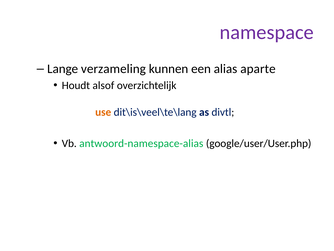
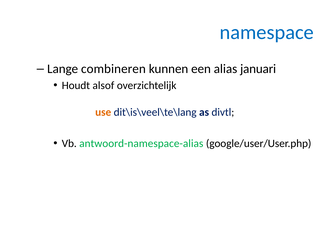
namespace colour: purple -> blue
verzameling: verzameling -> combineren
aparte: aparte -> januari
